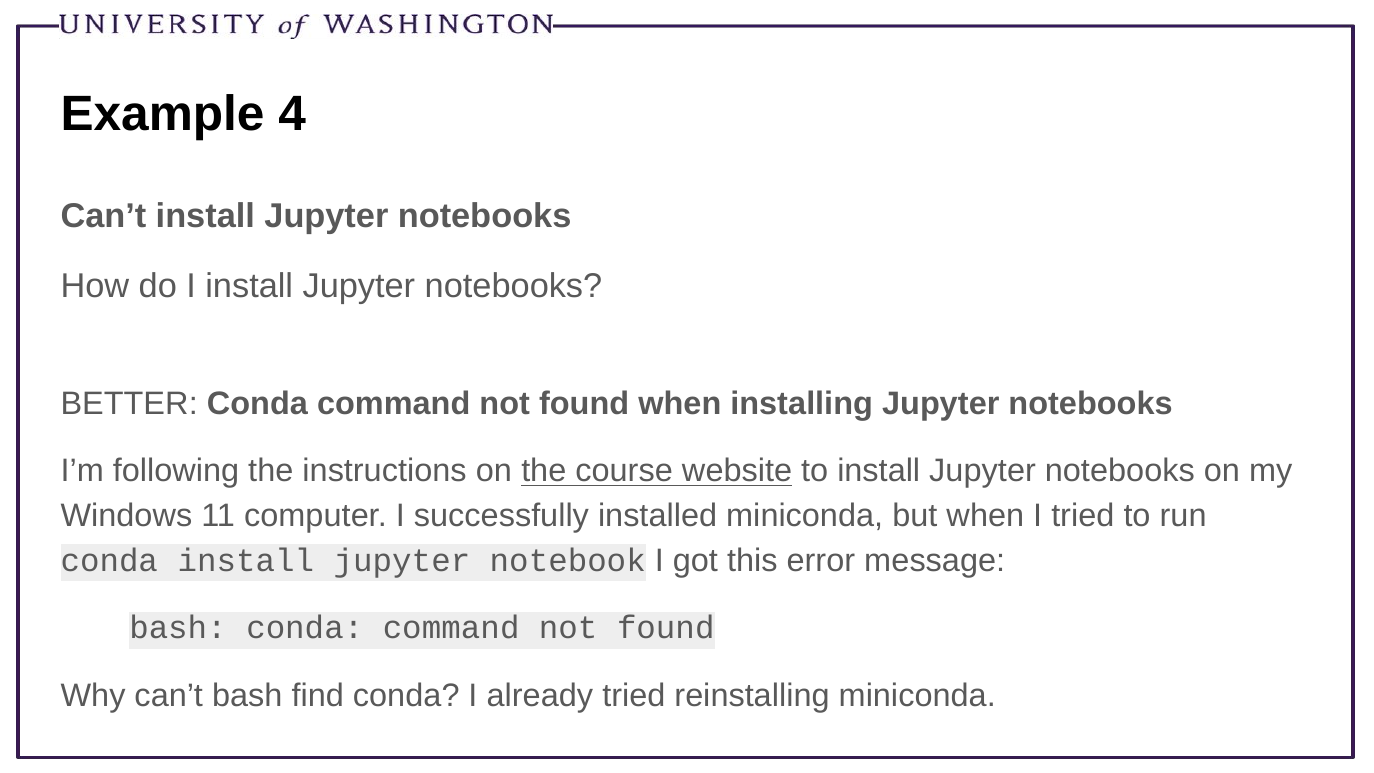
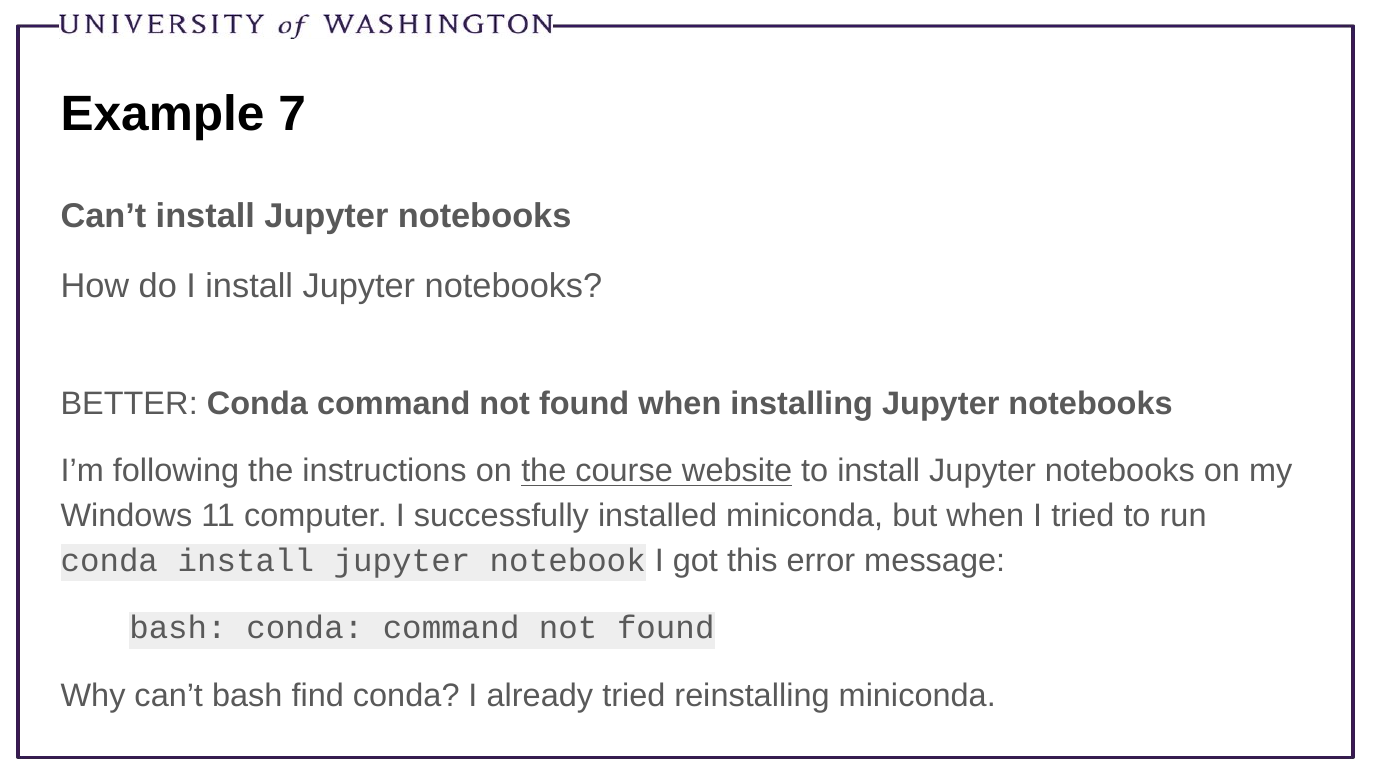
4: 4 -> 7
